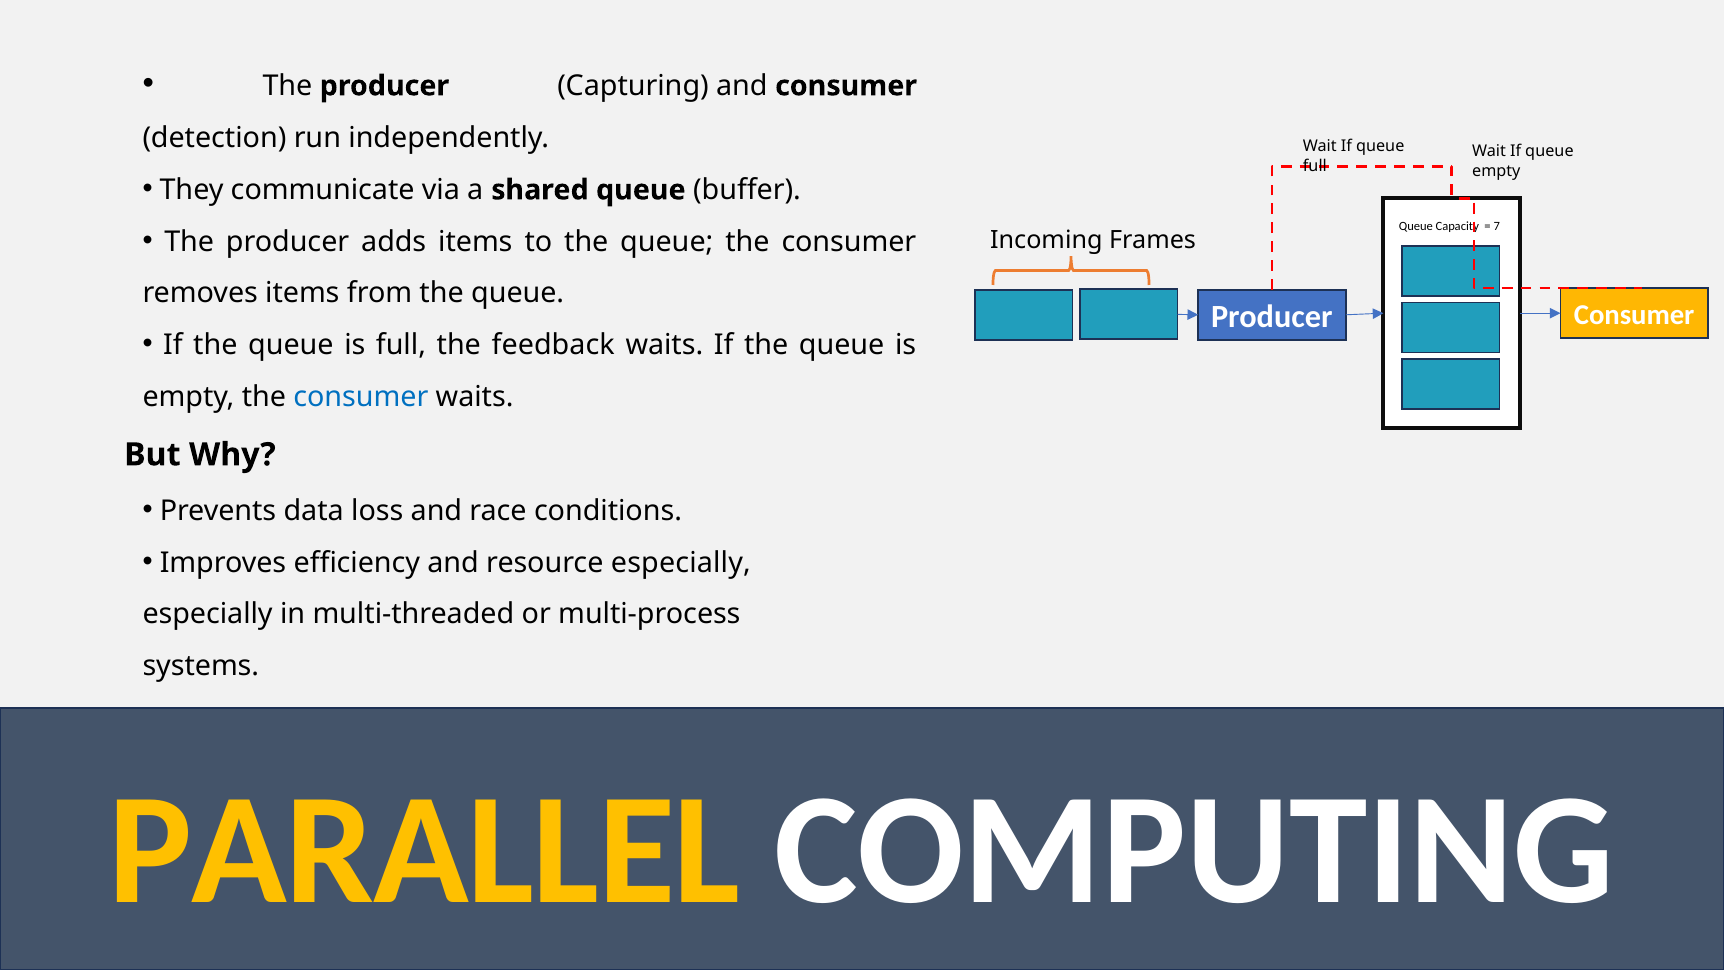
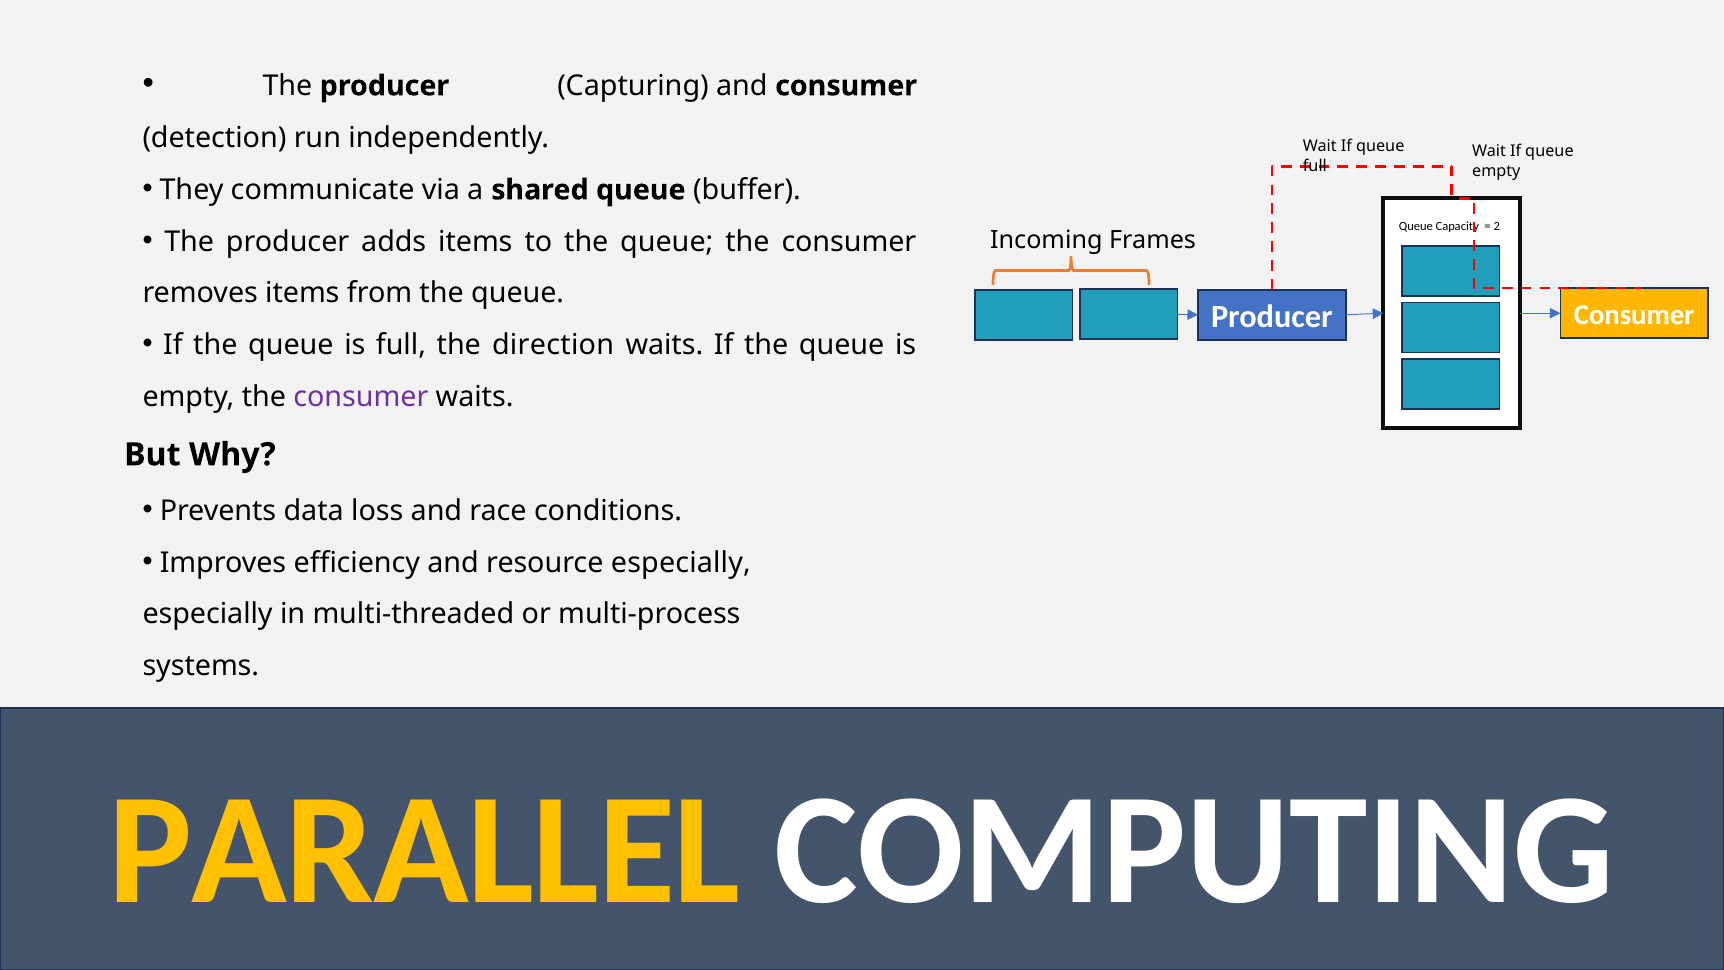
7: 7 -> 2
feedback: feedback -> direction
consumer at (361, 397) colour: blue -> purple
